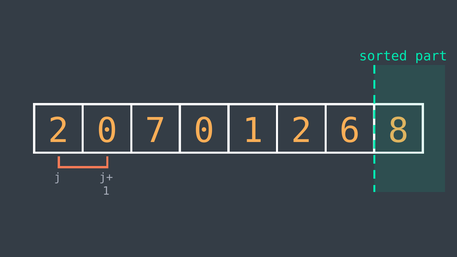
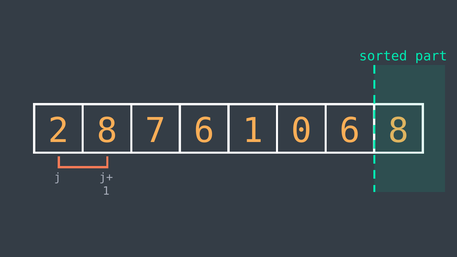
2 0: 0 -> 8
7 0: 0 -> 6
1 2: 2 -> 0
